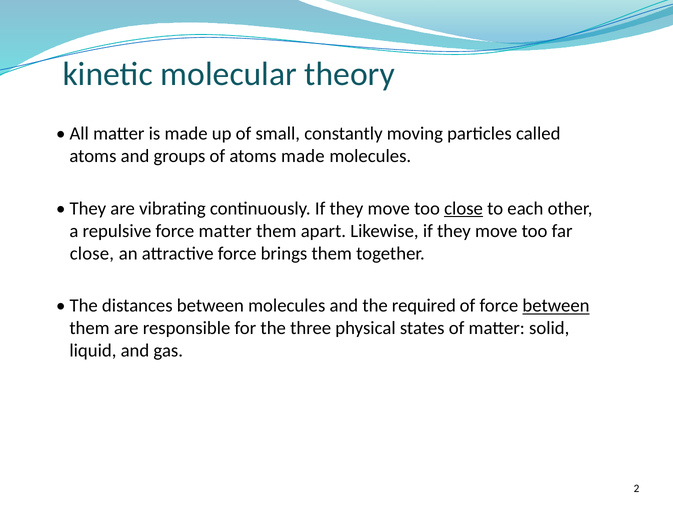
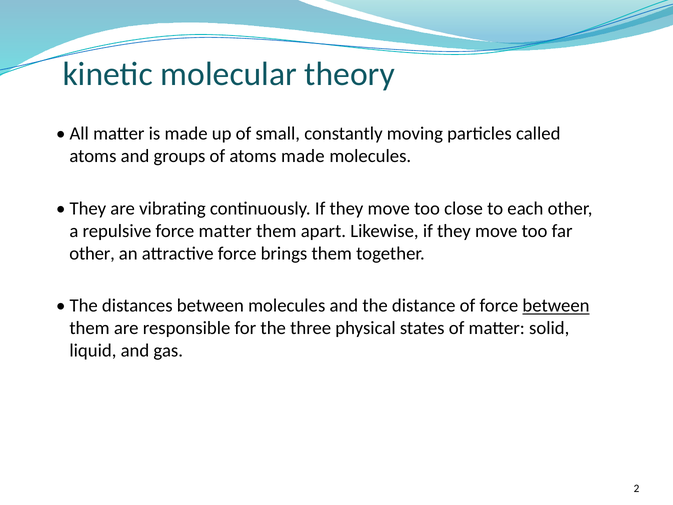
close at (464, 208) underline: present -> none
close at (92, 253): close -> other
required: required -> distance
